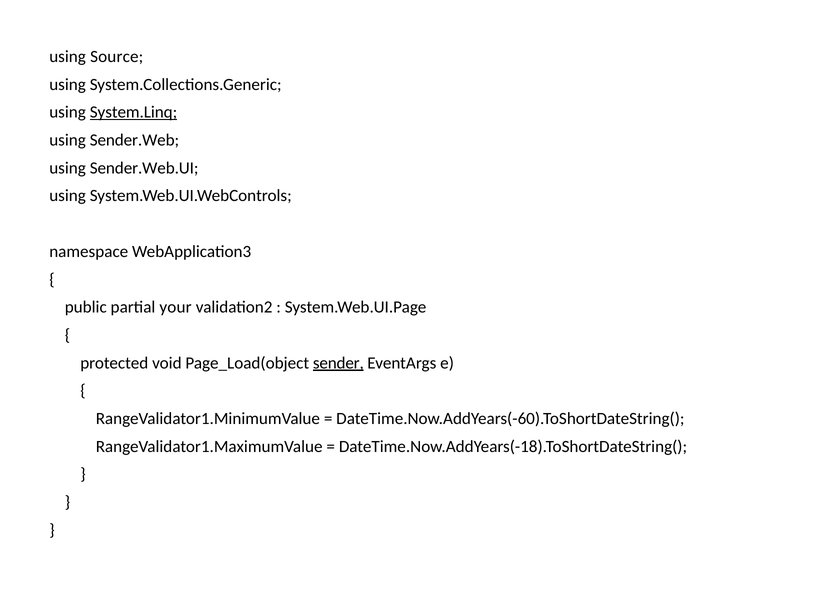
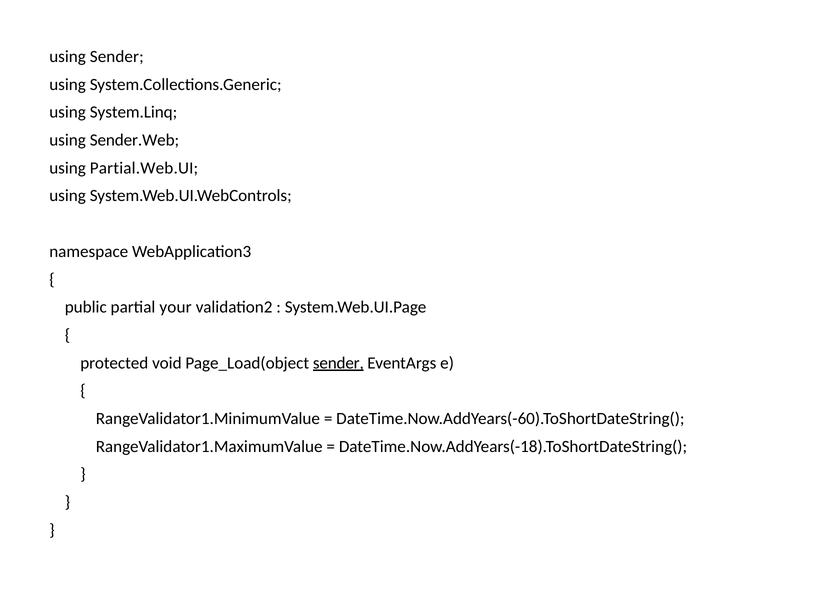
using Source: Source -> Sender
System.Linq underline: present -> none
Sender.Web.UI: Sender.Web.UI -> Partial.Web.UI
